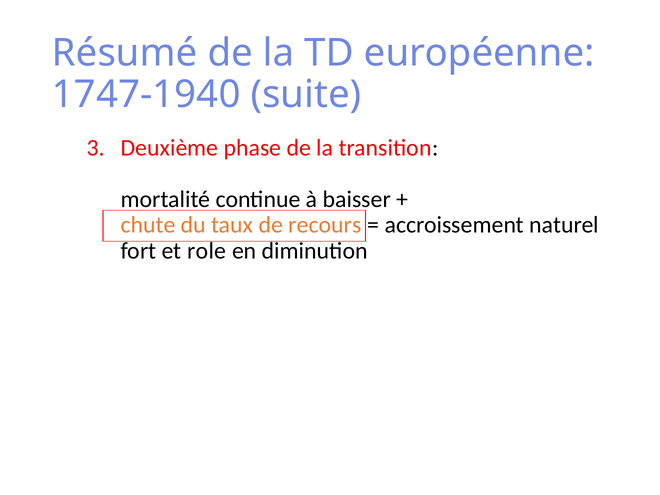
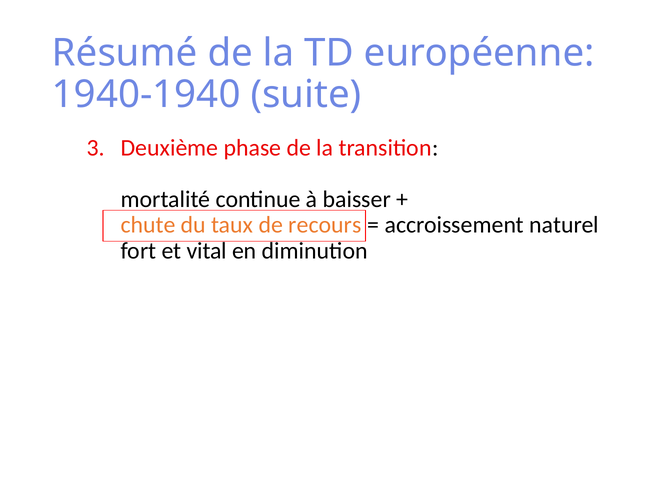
1747-1940: 1747-1940 -> 1940-1940
role: role -> vital
